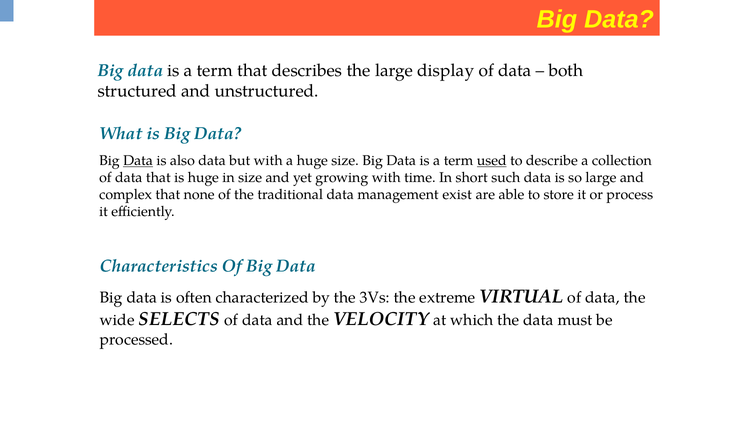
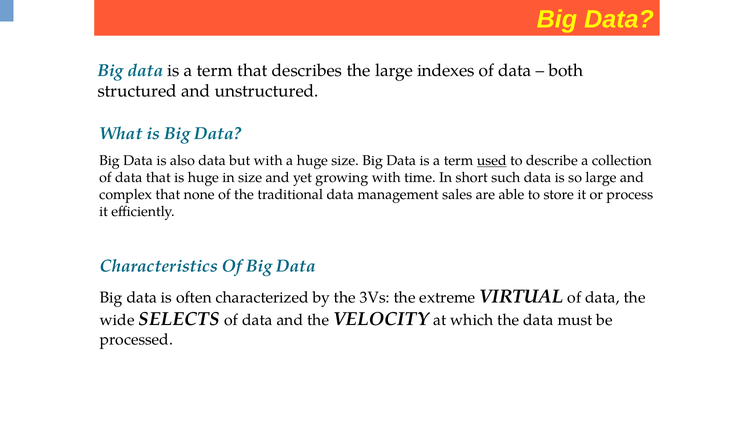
display: display -> indexes
Data at (138, 161) underline: present -> none
exist: exist -> sales
